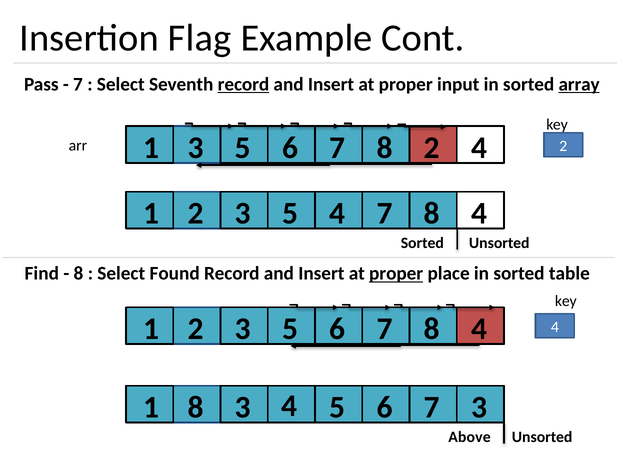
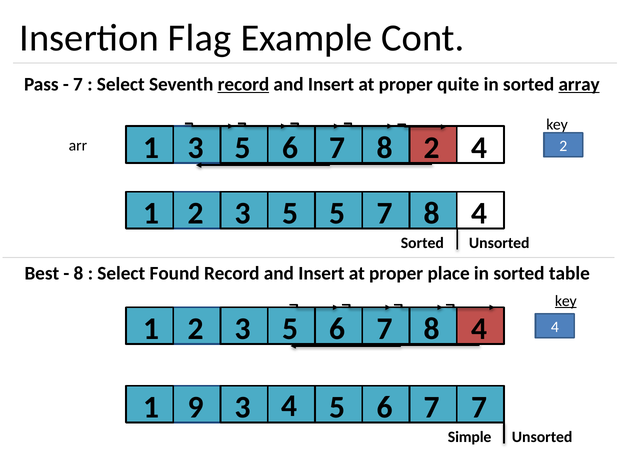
input: input -> quite
5 4: 4 -> 5
Find: Find -> Best
proper at (396, 273) underline: present -> none
key at (566, 301) underline: none -> present
1 8: 8 -> 9
7 3: 3 -> 7
Above: Above -> Simple
